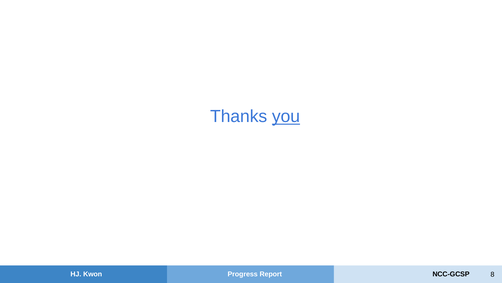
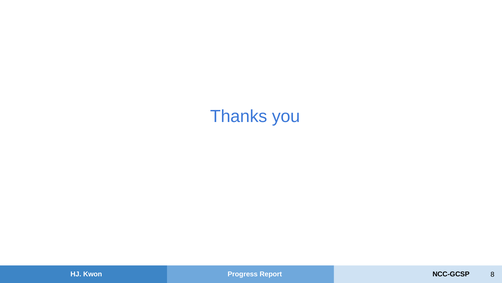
you underline: present -> none
